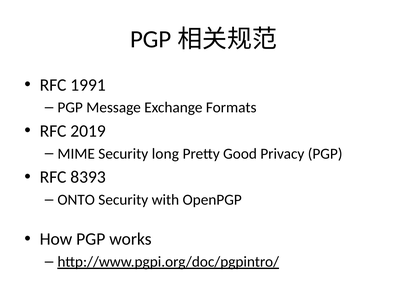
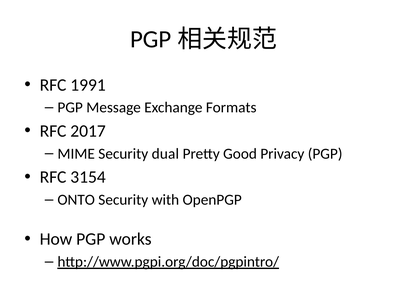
2019: 2019 -> 2017
long: long -> dual
8393: 8393 -> 3154
